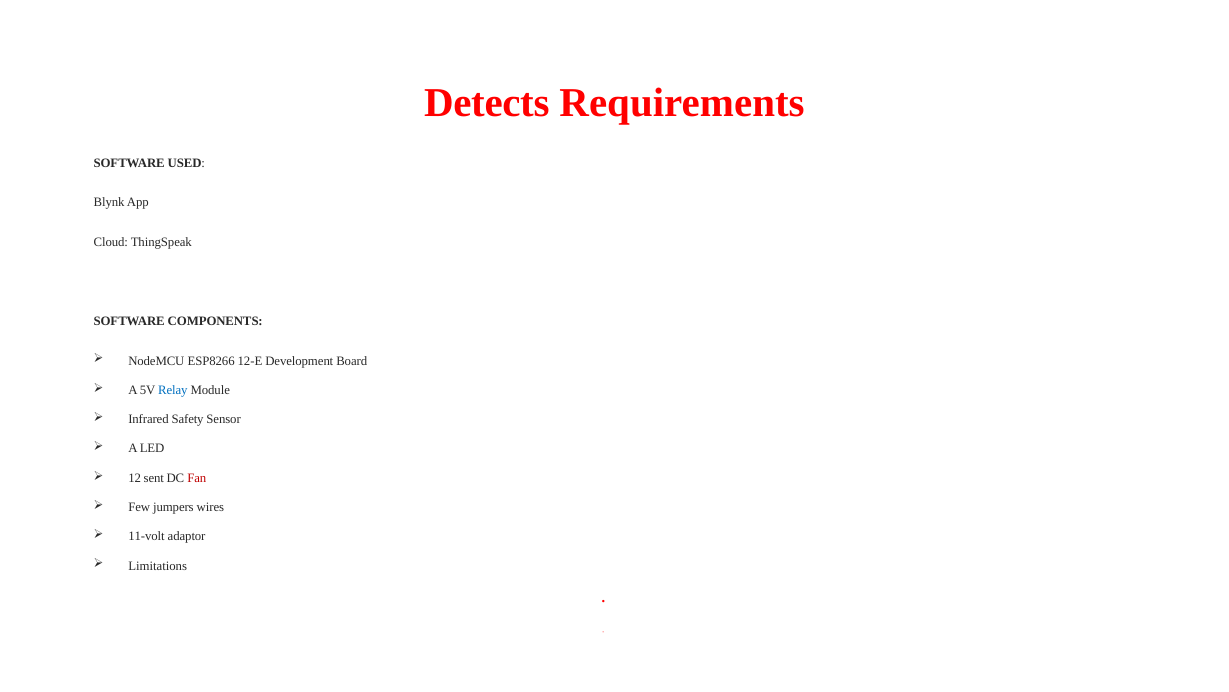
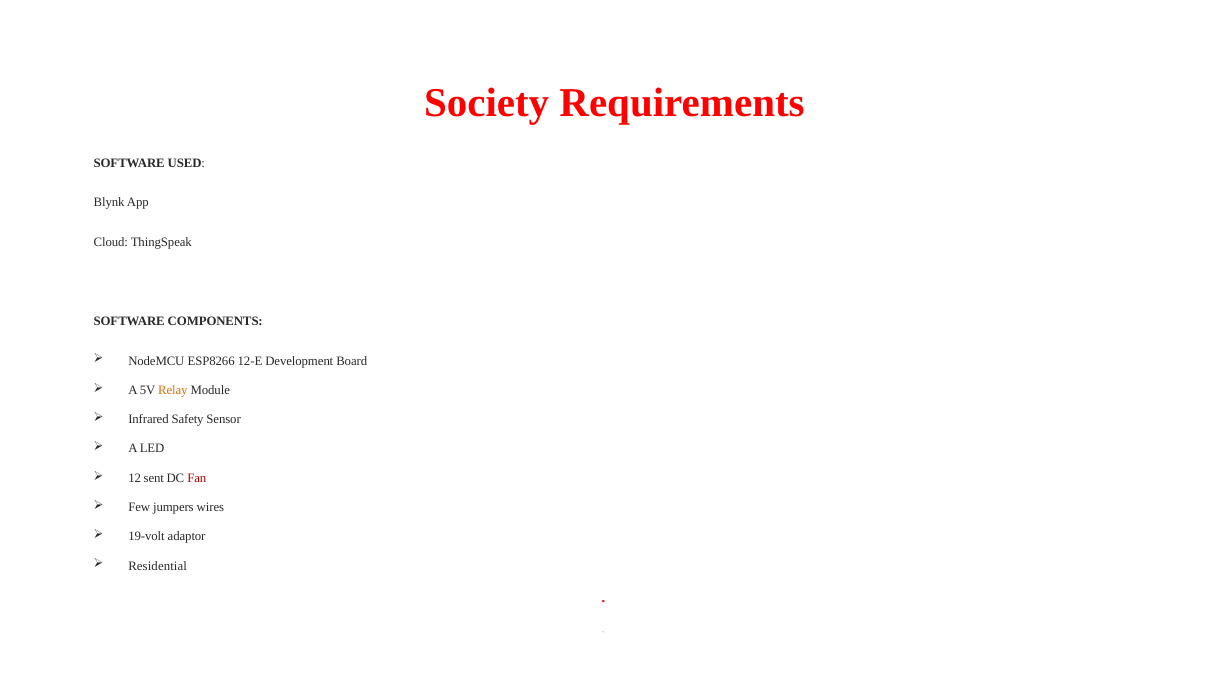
Detects: Detects -> Society
Relay colour: blue -> orange
11-volt: 11-volt -> 19-volt
Limitations: Limitations -> Residential
